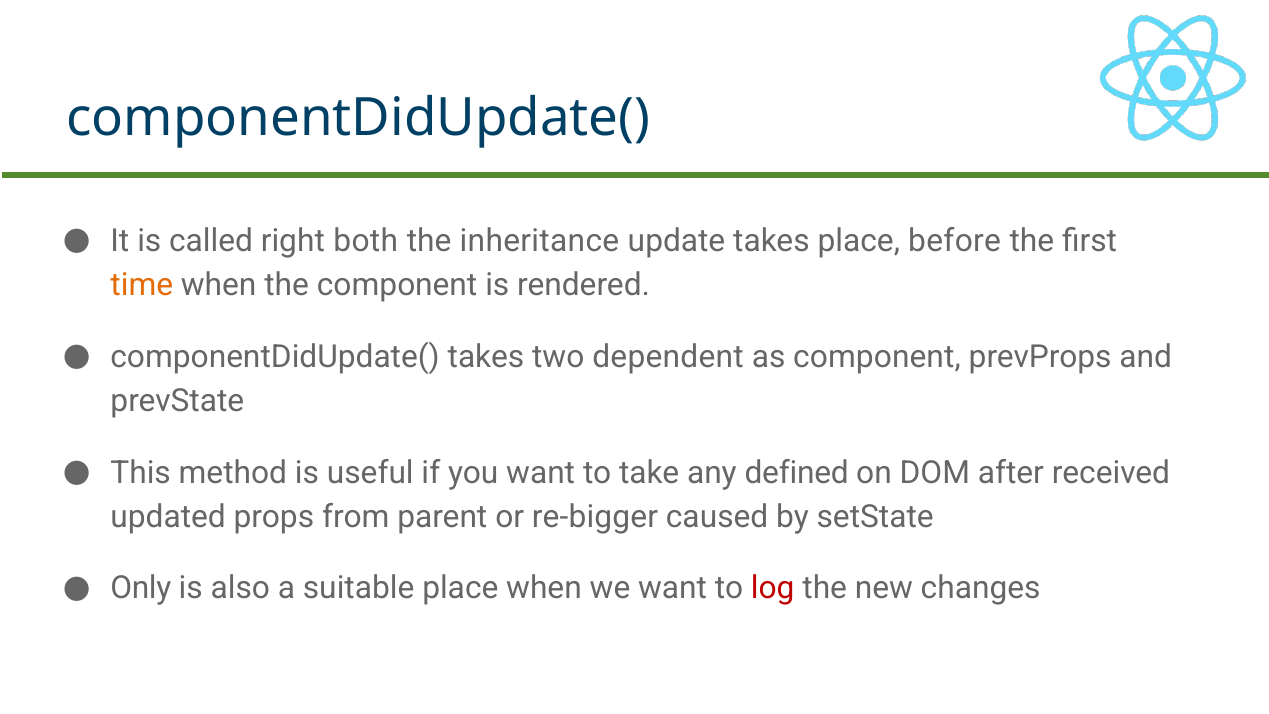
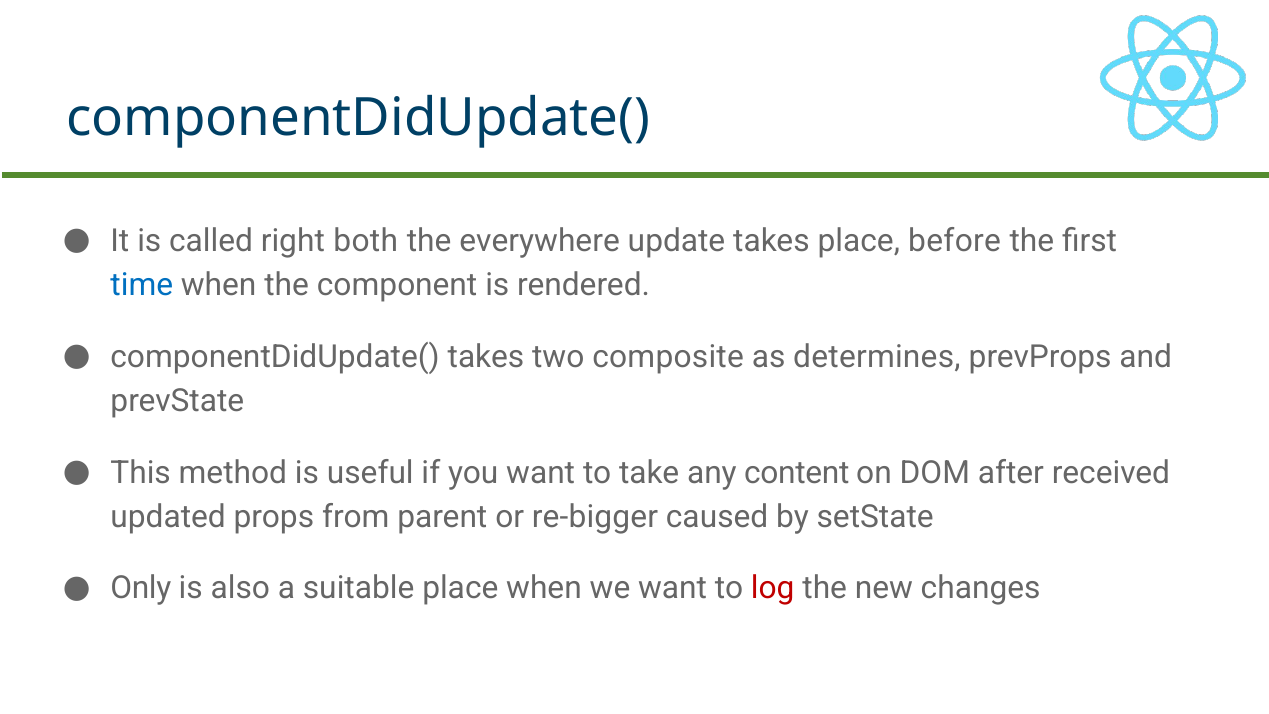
inheritance: inheritance -> everywhere
time colour: orange -> blue
dependent: dependent -> composite
as component: component -> determines
defined: defined -> content
